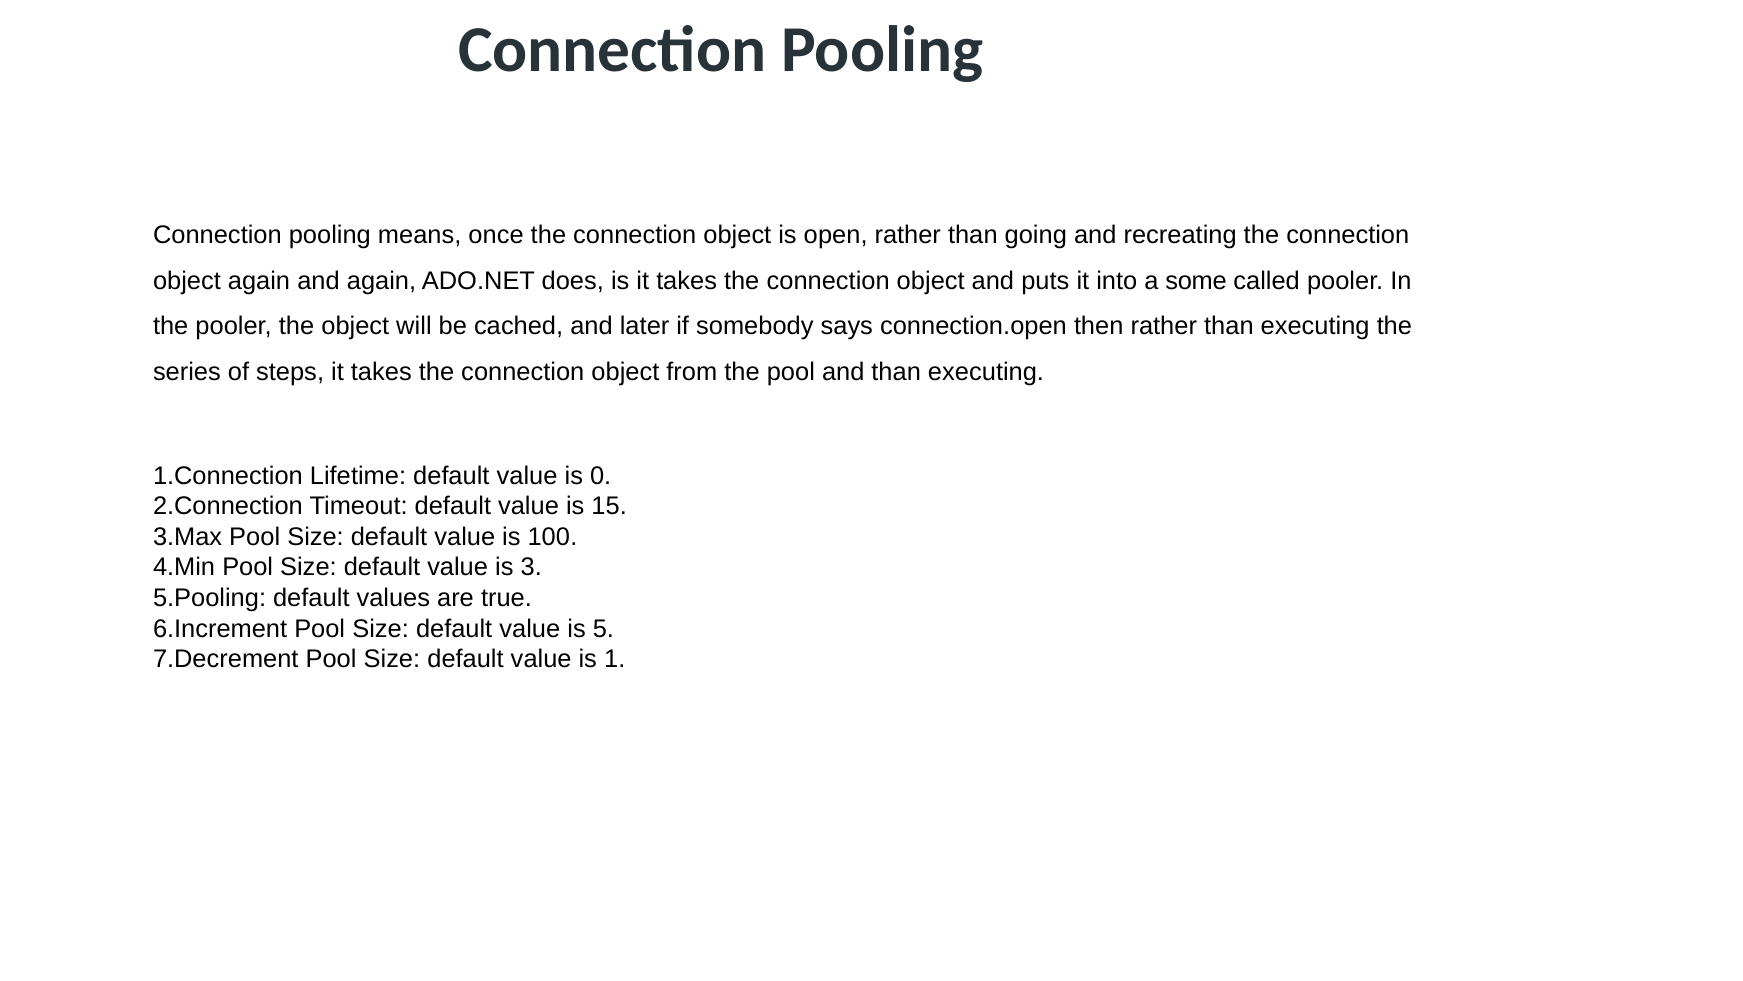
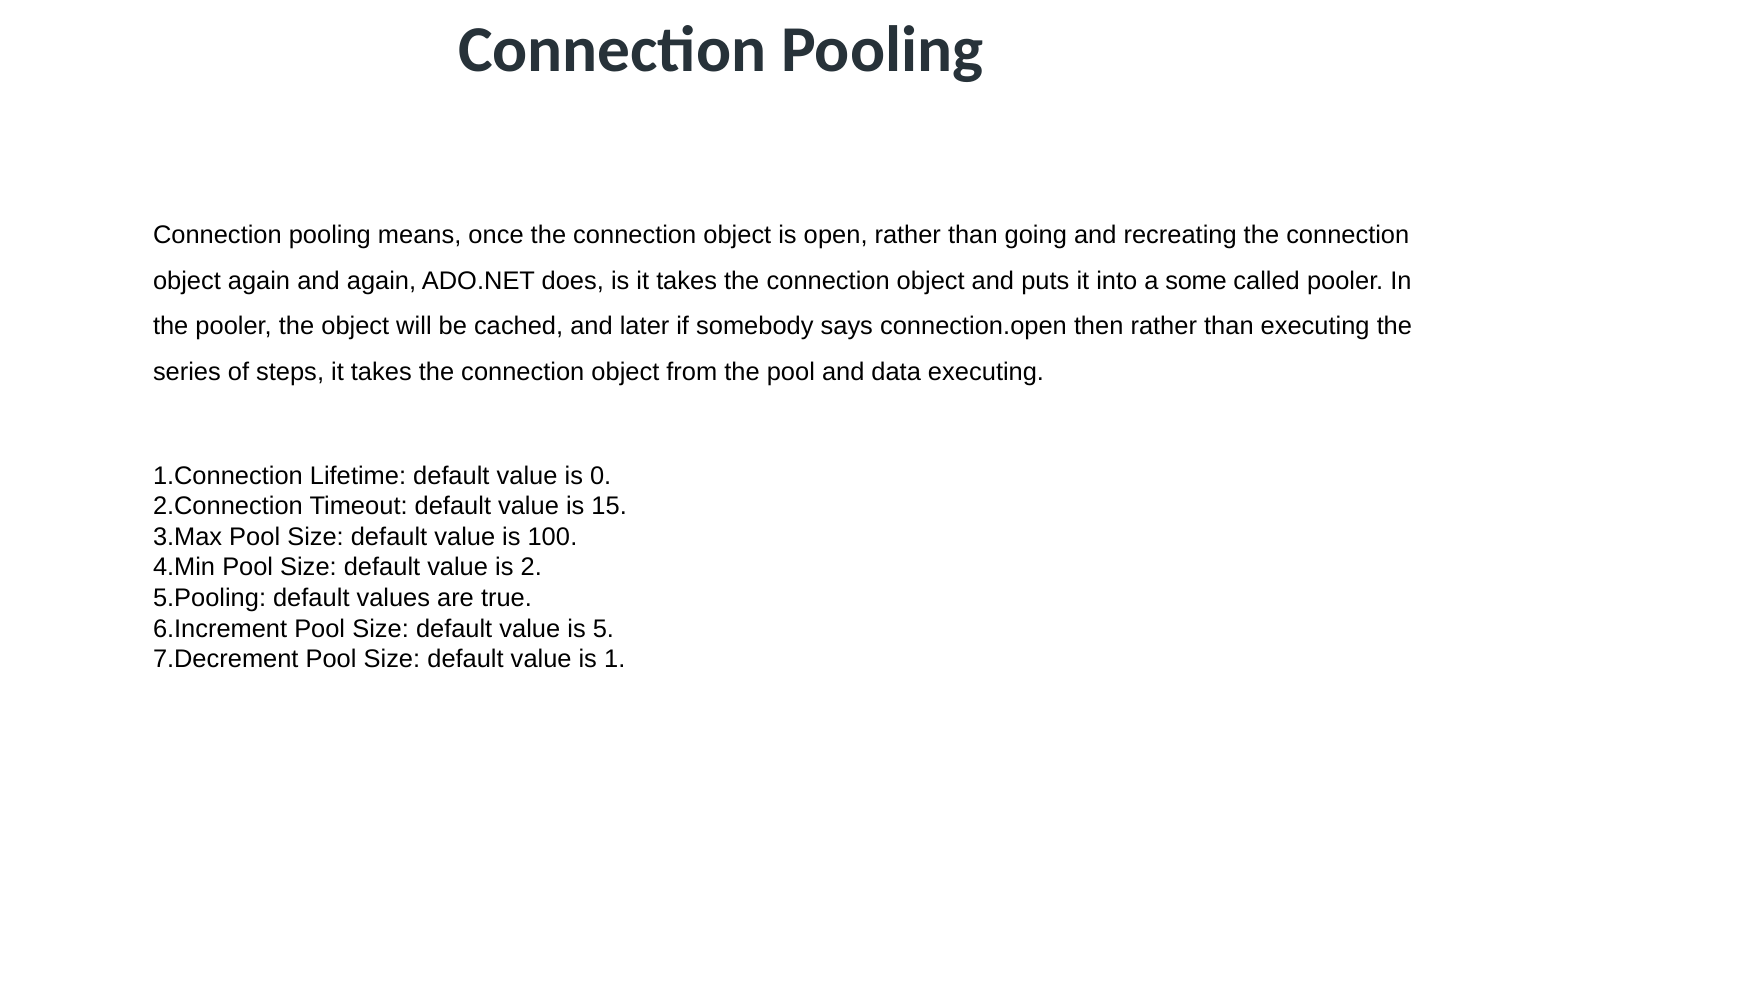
and than: than -> data
3: 3 -> 2
